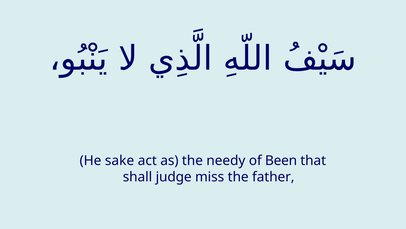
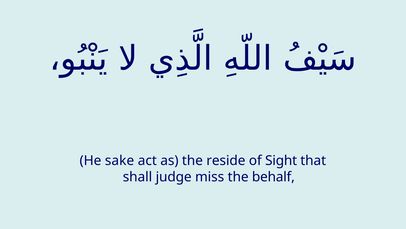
needy: needy -> reside
Been: Been -> Sight
father: father -> behalf
